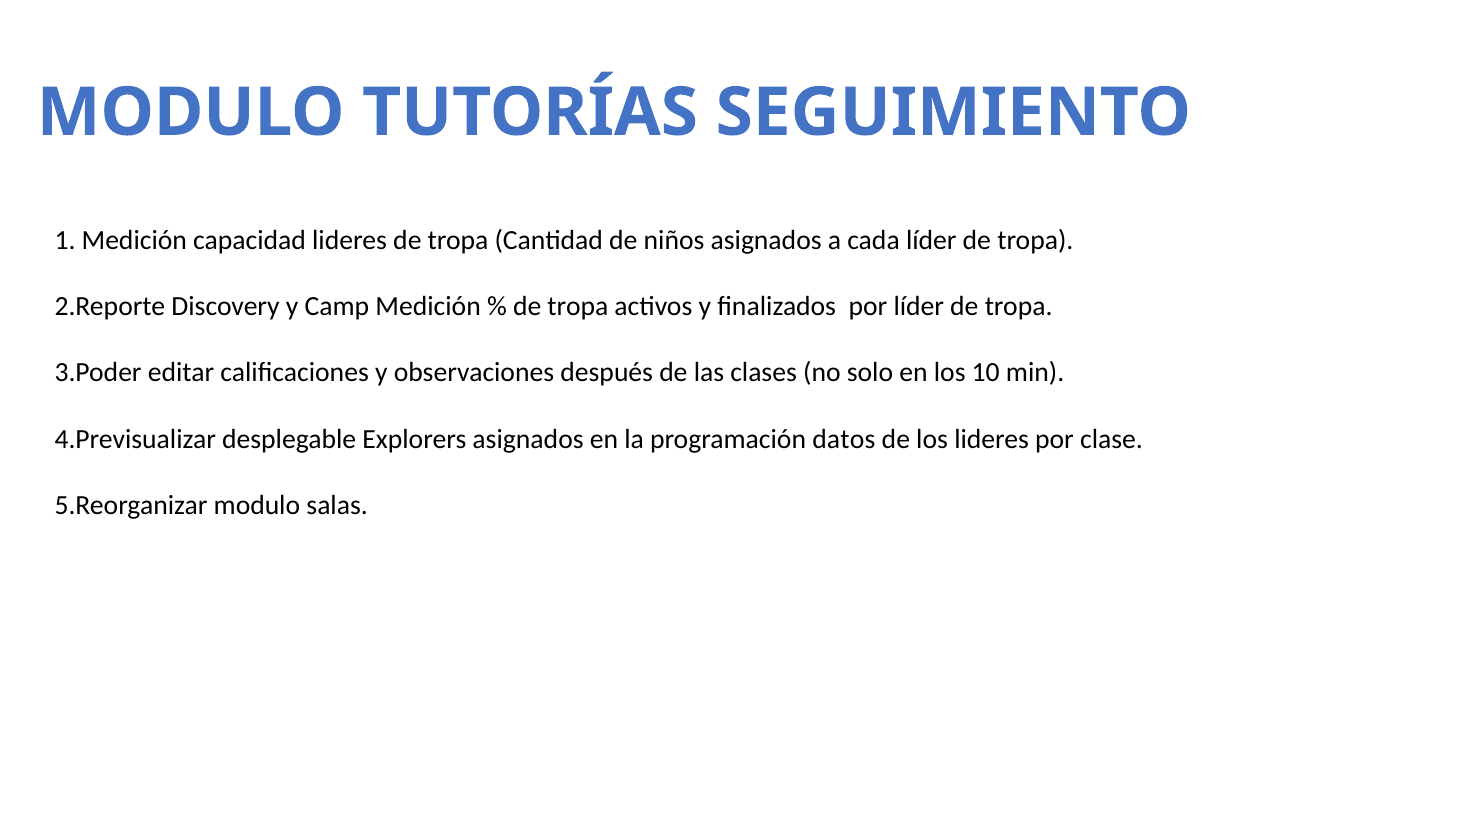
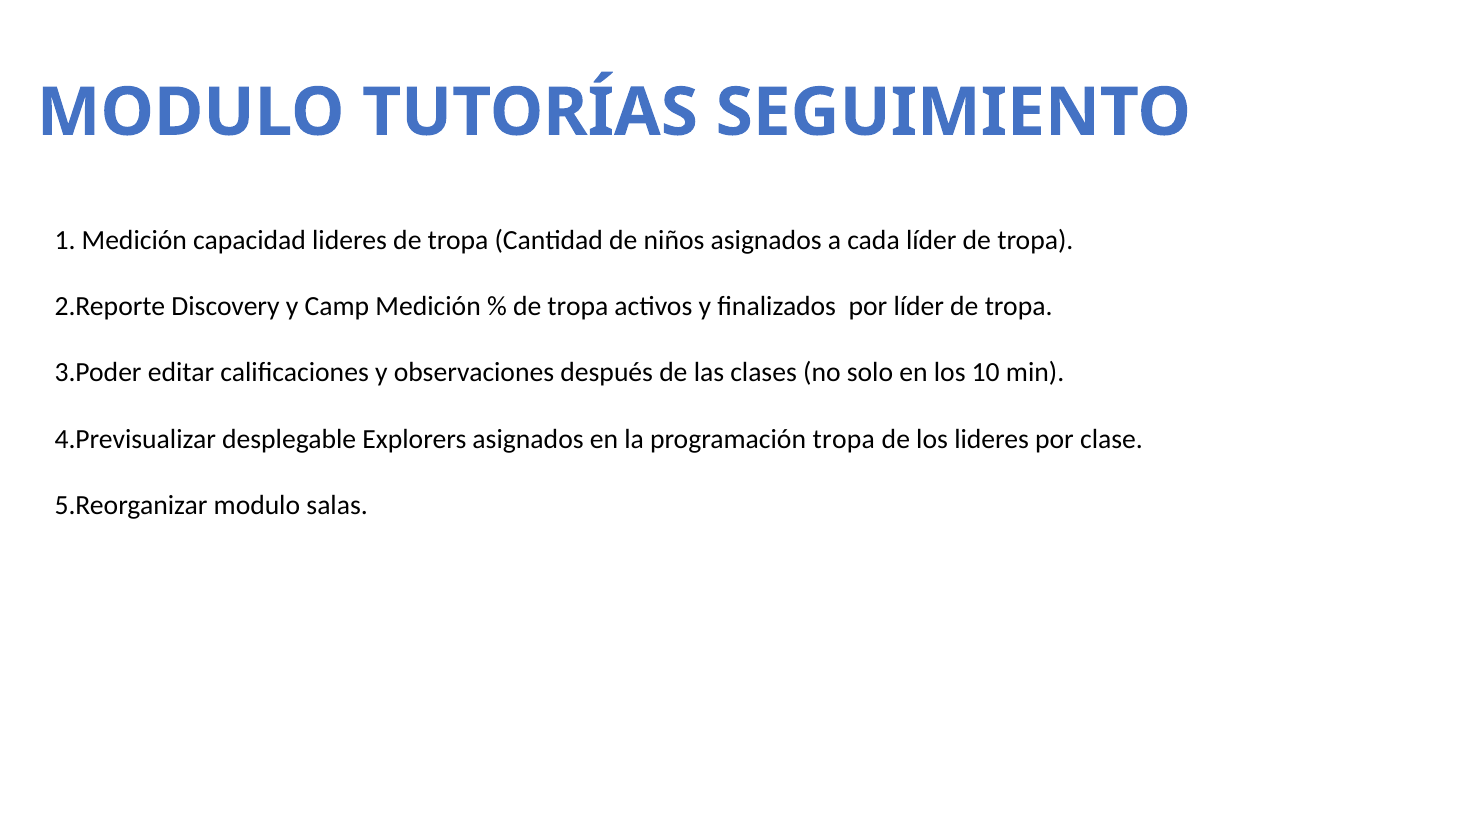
programación datos: datos -> tropa
